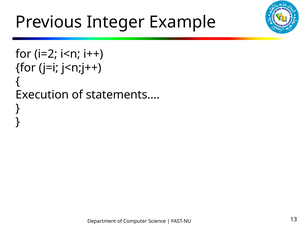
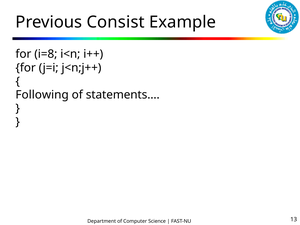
Integer: Integer -> Consist
i=2: i=2 -> i=8
Execution: Execution -> Following
